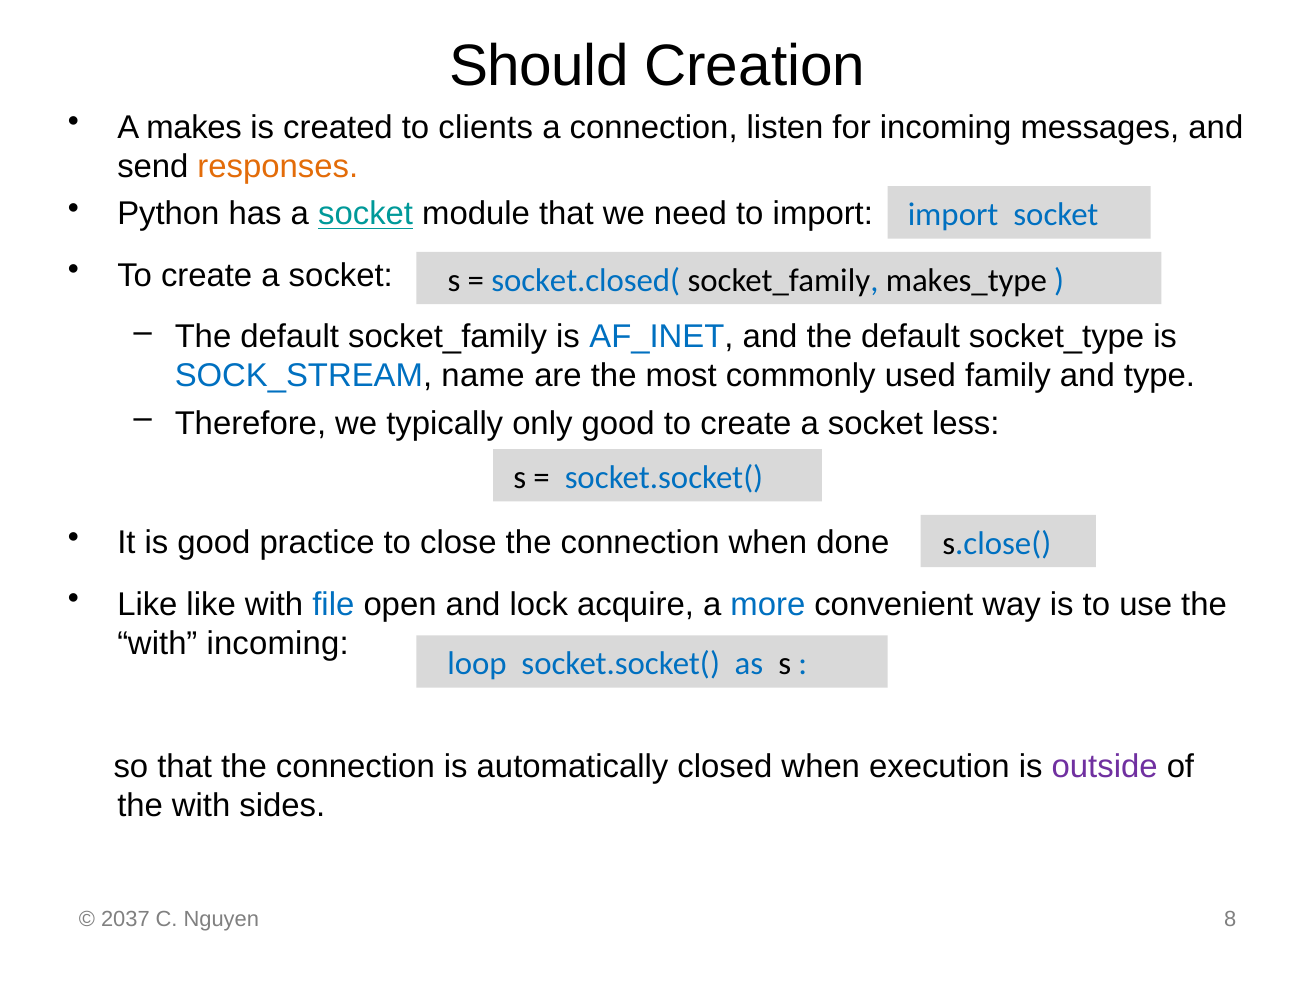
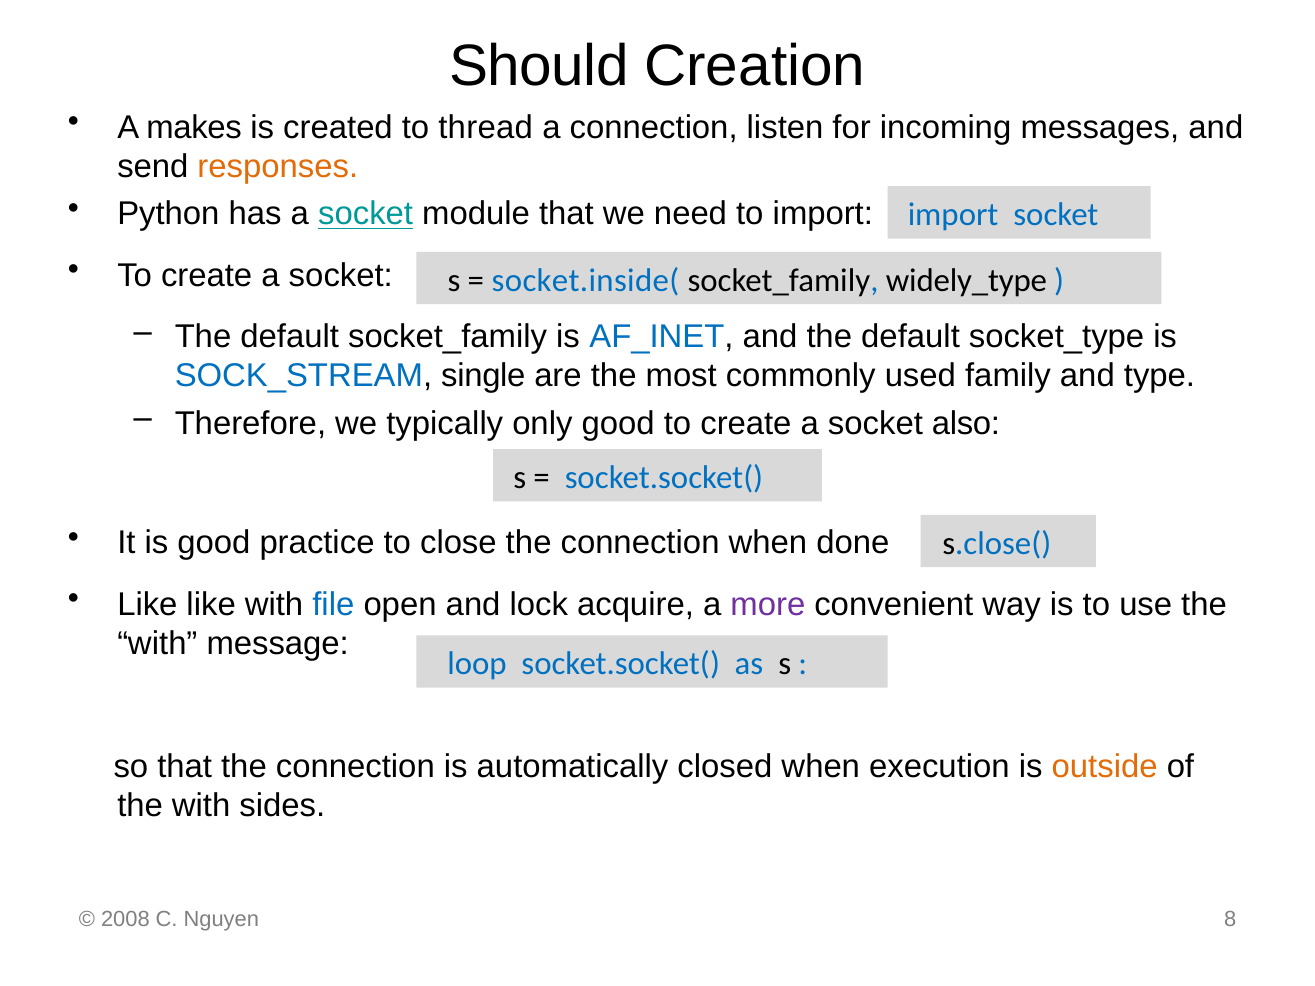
clients: clients -> thread
socket.closed(: socket.closed( -> socket.inside(
makes_type: makes_type -> widely_type
name: name -> single
less: less -> also
more colour: blue -> purple
with incoming: incoming -> message
outside colour: purple -> orange
2037: 2037 -> 2008
